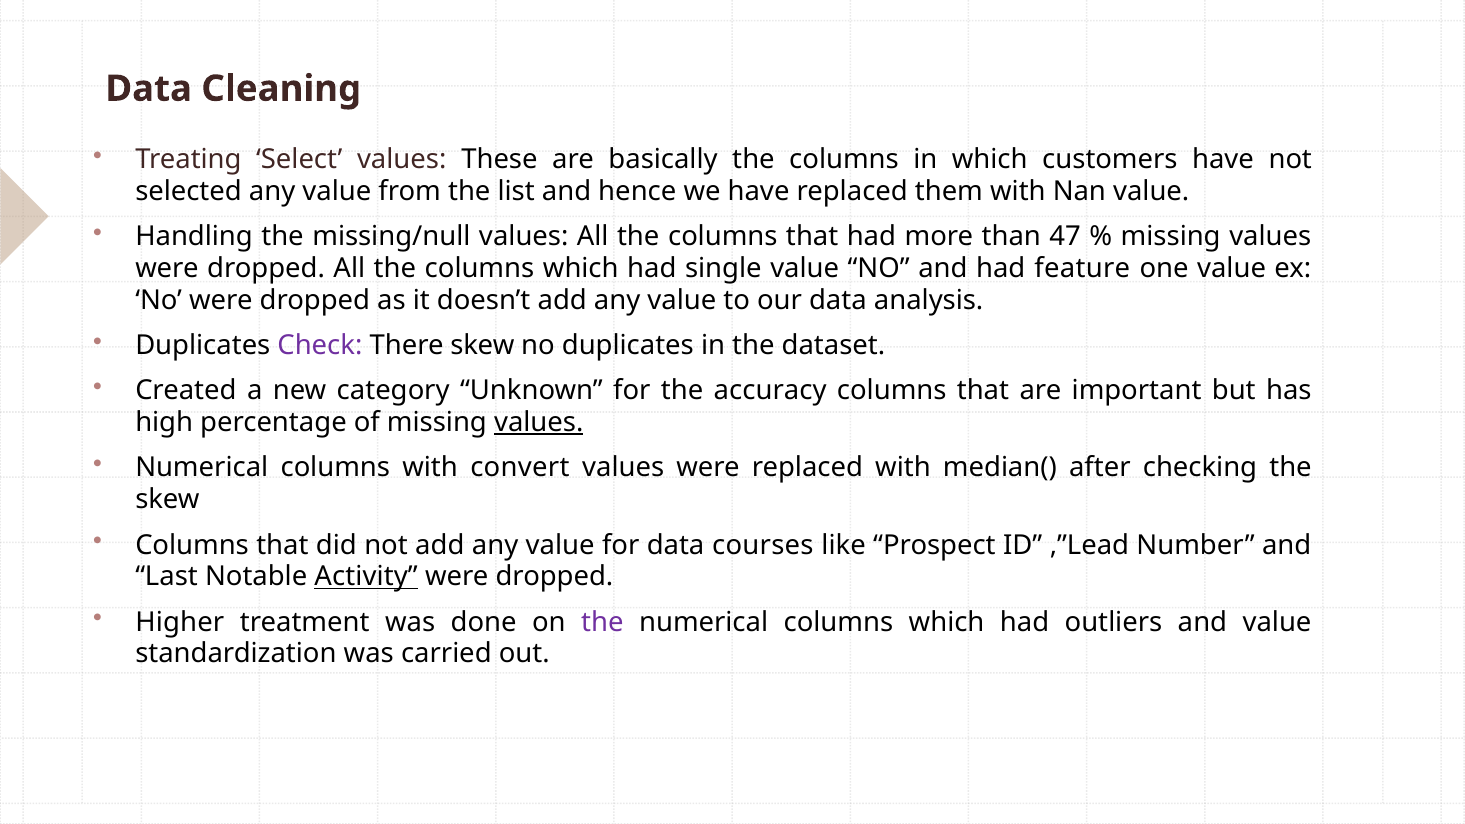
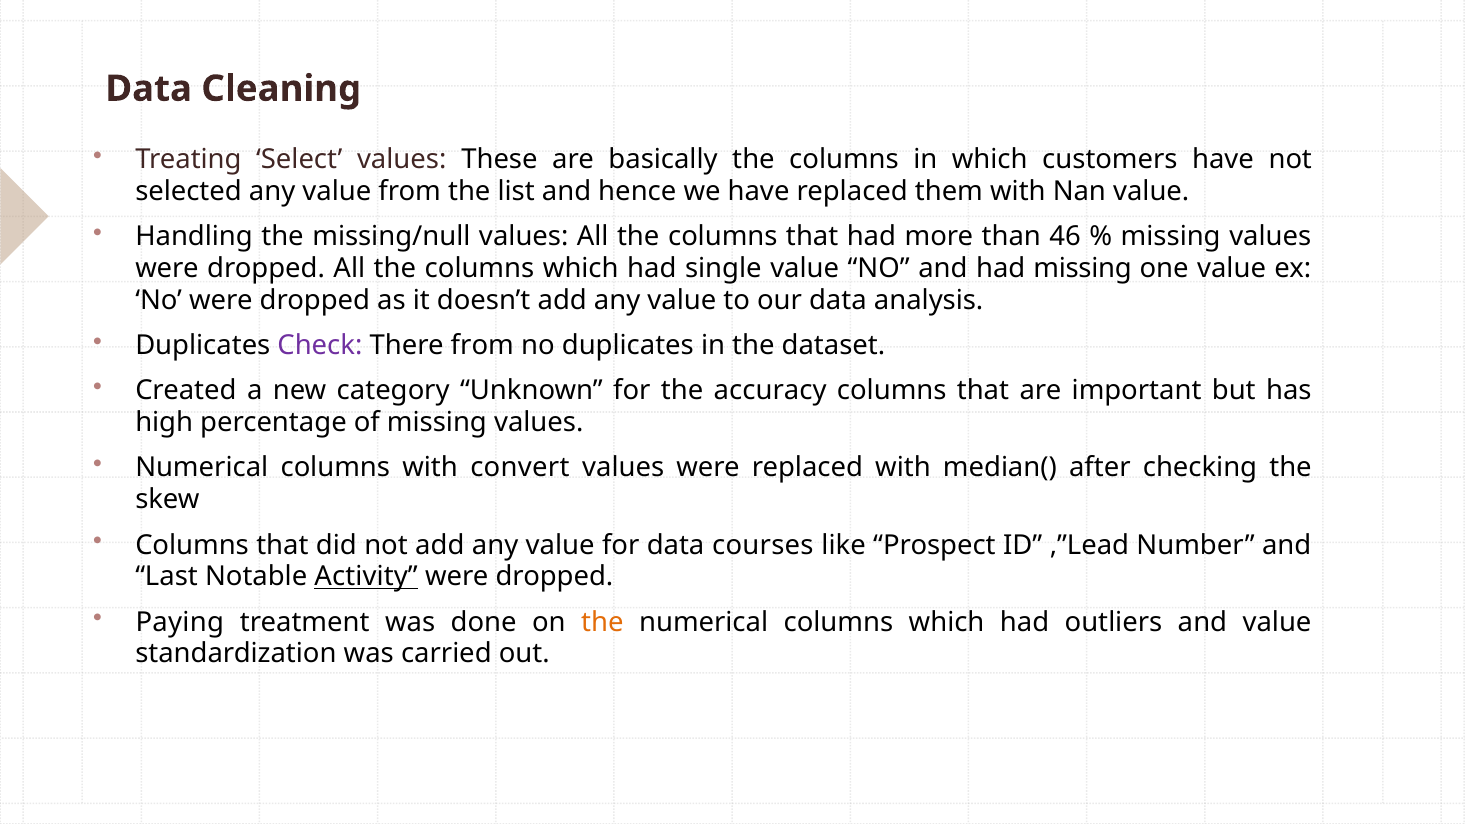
47: 47 -> 46
had feature: feature -> missing
There skew: skew -> from
values at (539, 423) underline: present -> none
Higher: Higher -> Paying
the at (602, 622) colour: purple -> orange
